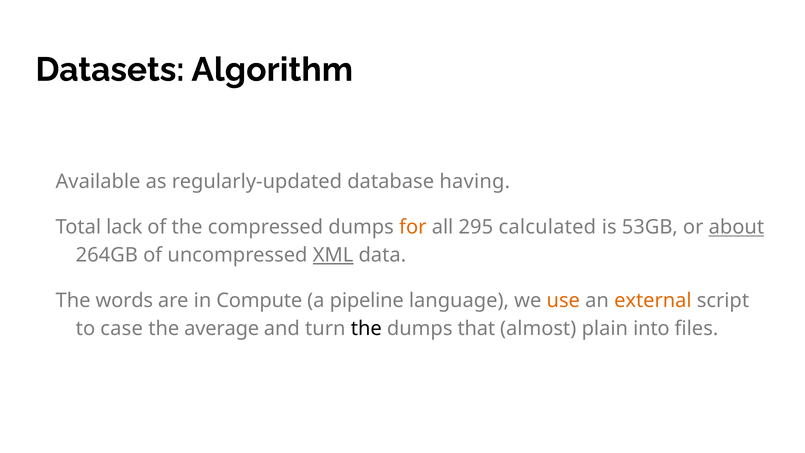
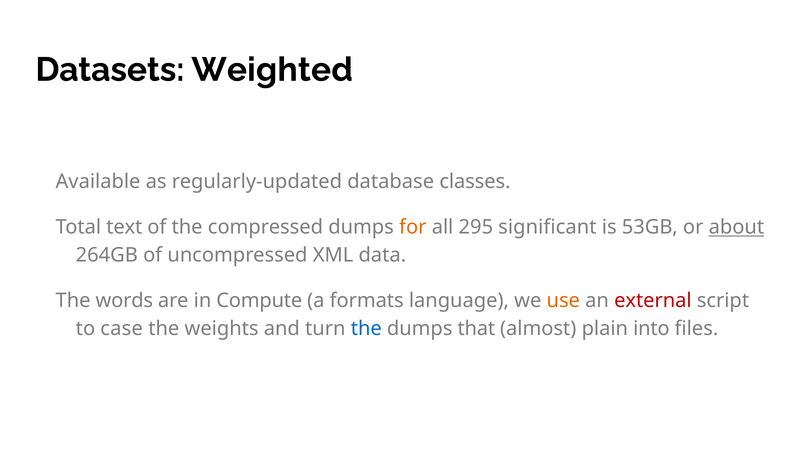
Algorithm: Algorithm -> Weighted
having: having -> classes
lack: lack -> text
calculated: calculated -> significant
XML underline: present -> none
pipeline: pipeline -> formats
external colour: orange -> red
average: average -> weights
the at (366, 328) colour: black -> blue
